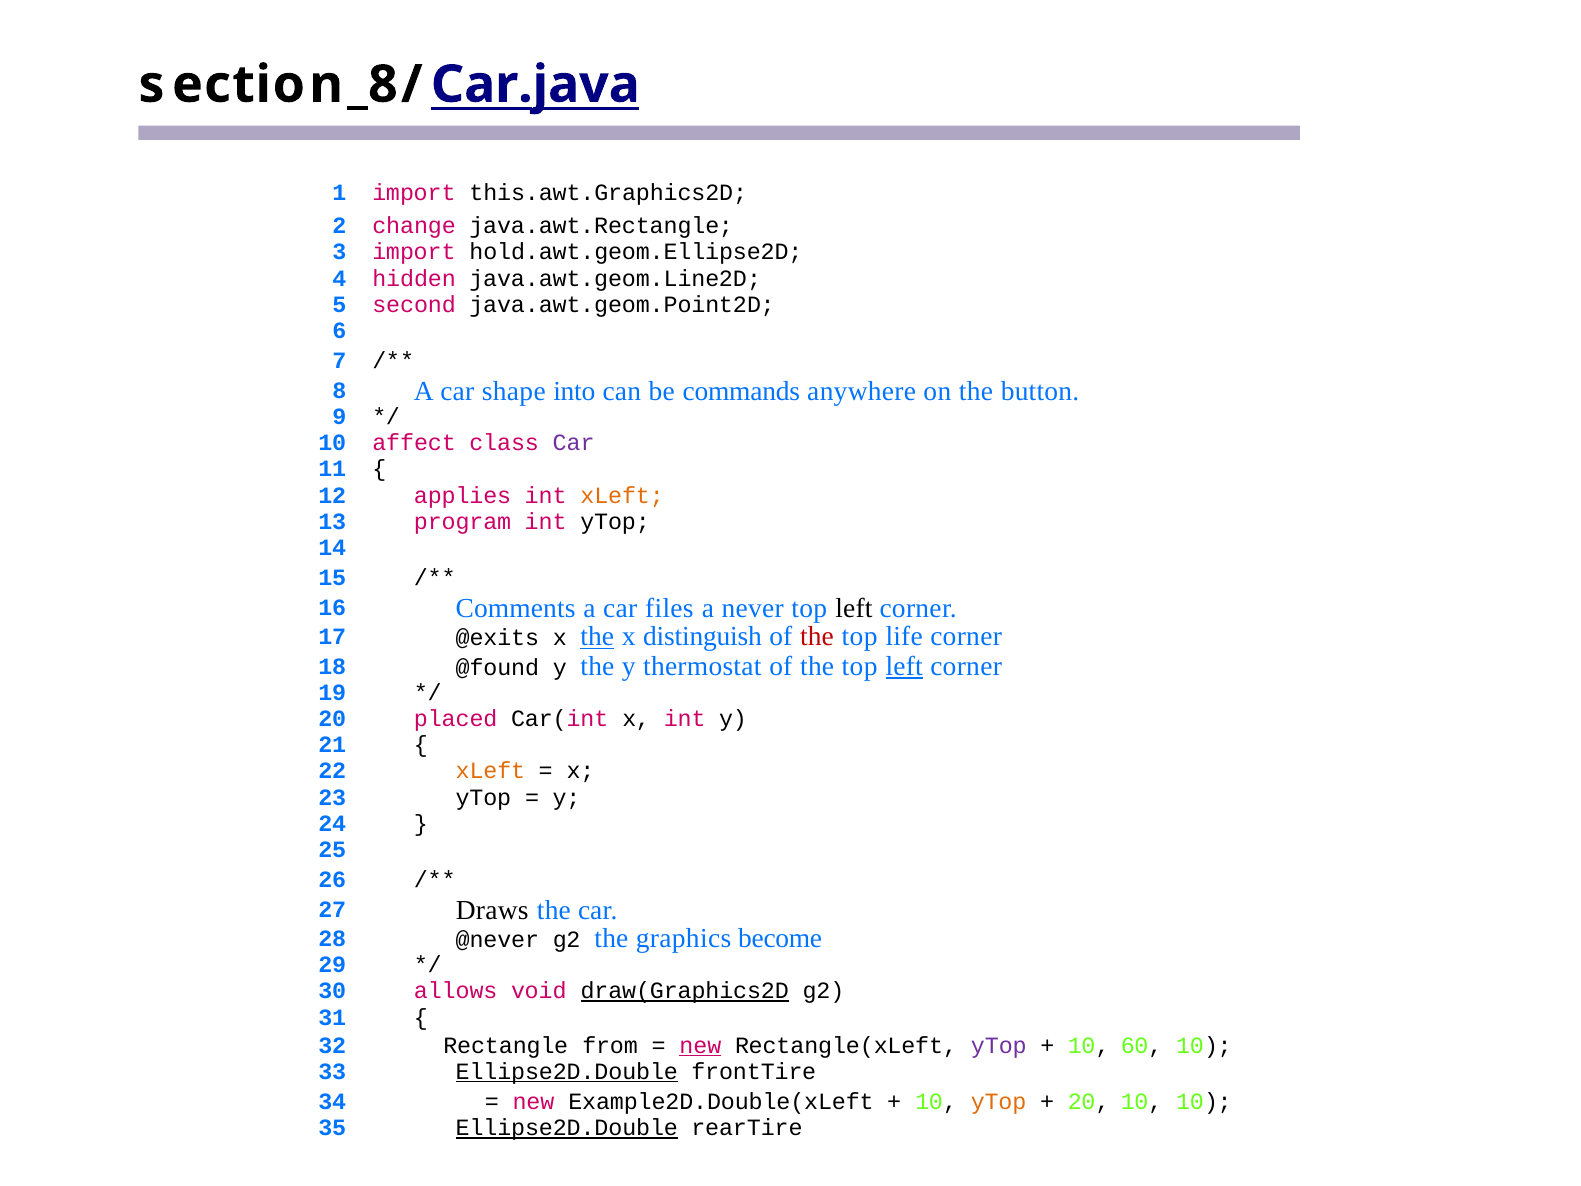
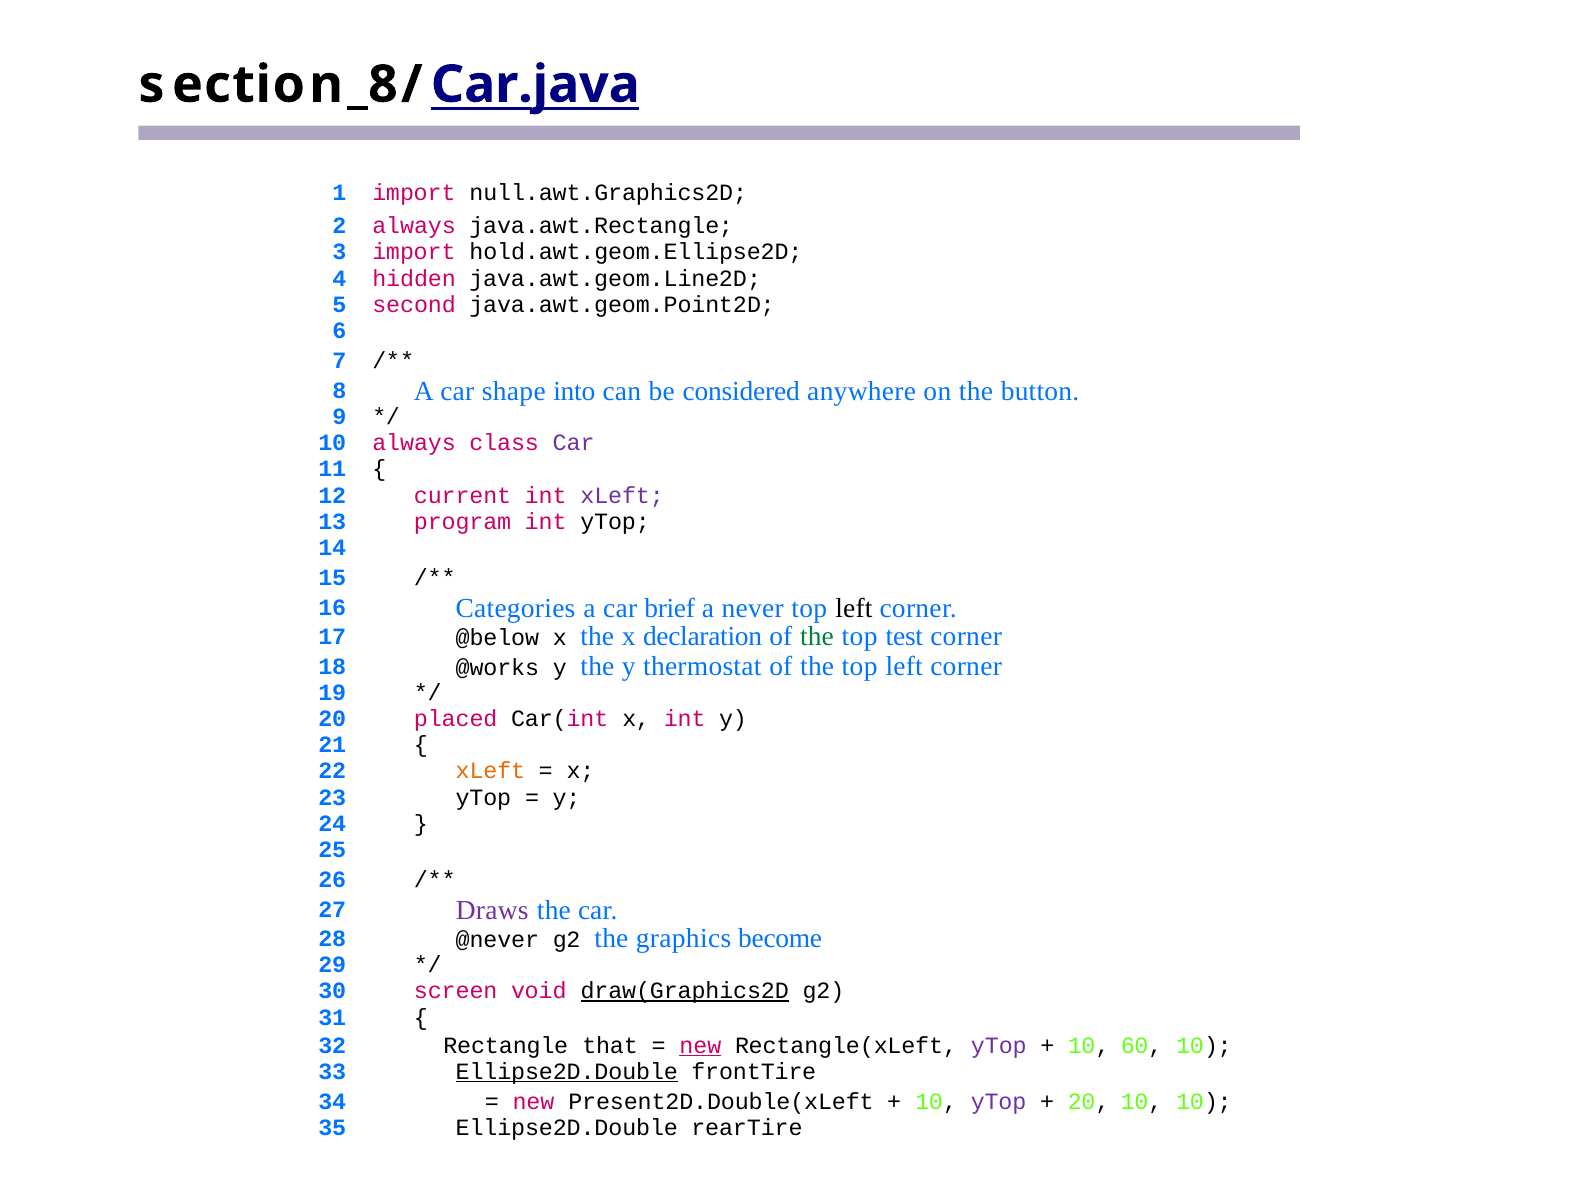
this.awt.Graphics2D: this.awt.Graphics2D -> null.awt.Graphics2D
2 change: change -> always
commands: commands -> considered
10 affect: affect -> always
applies: applies -> current
xLeft at (622, 495) colour: orange -> purple
Comments: Comments -> Categories
files: files -> brief
@exits: @exits -> @below
the at (597, 637) underline: present -> none
distinguish: distinguish -> declaration
the at (817, 637) colour: red -> green
life: life -> test
@found: @found -> @works
left at (904, 666) underline: present -> none
Draws colour: black -> purple
allows: allows -> screen
from: from -> that
Example2D.Double(xLeft: Example2D.Double(xLeft -> Present2D.Double(xLeft
yTop at (999, 1101) colour: orange -> purple
Ellipse2D.Double at (567, 1128) underline: present -> none
